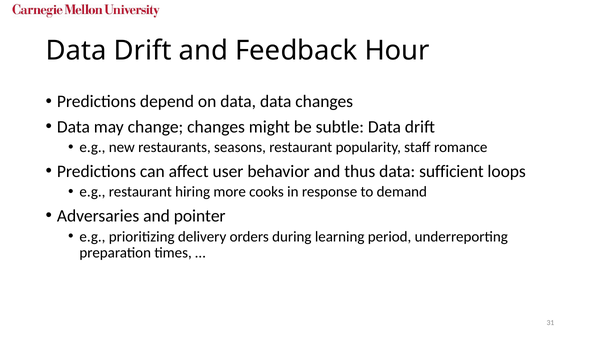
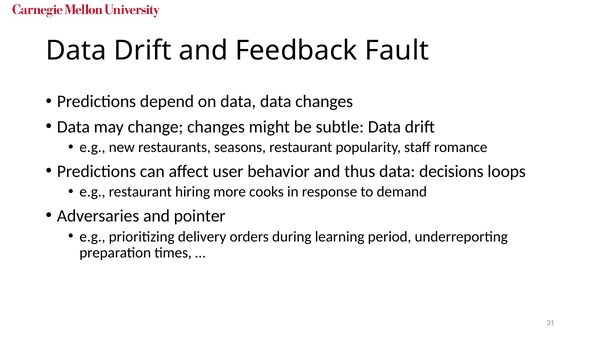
Hour: Hour -> Fault
sufficient: sufficient -> decisions
